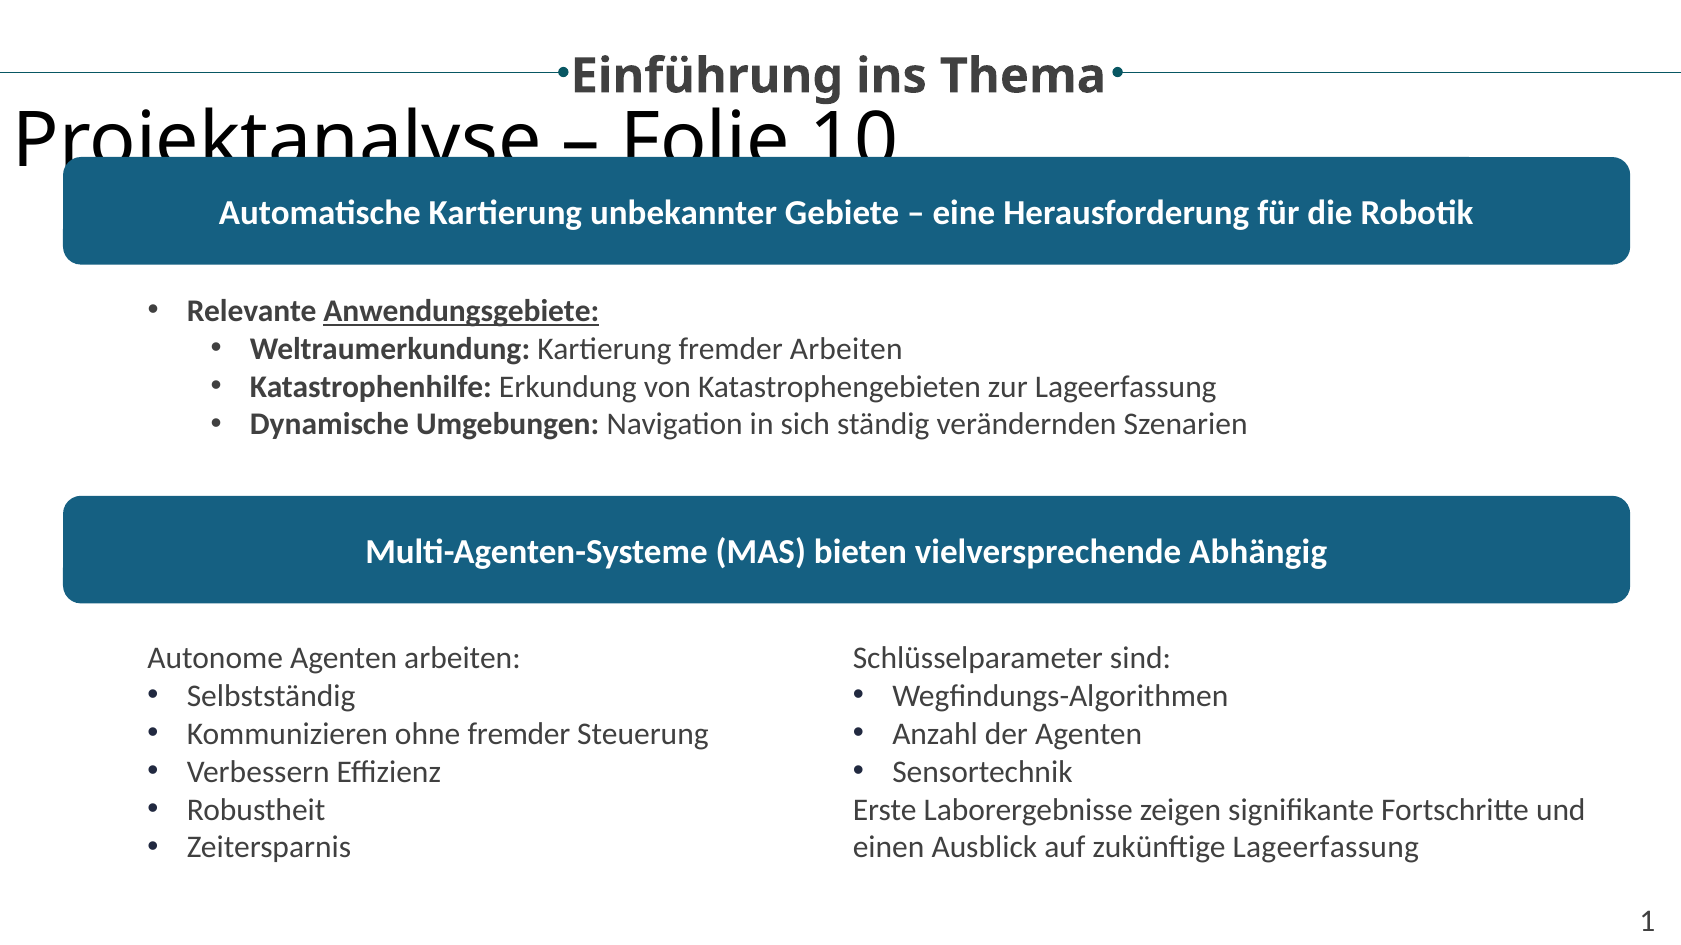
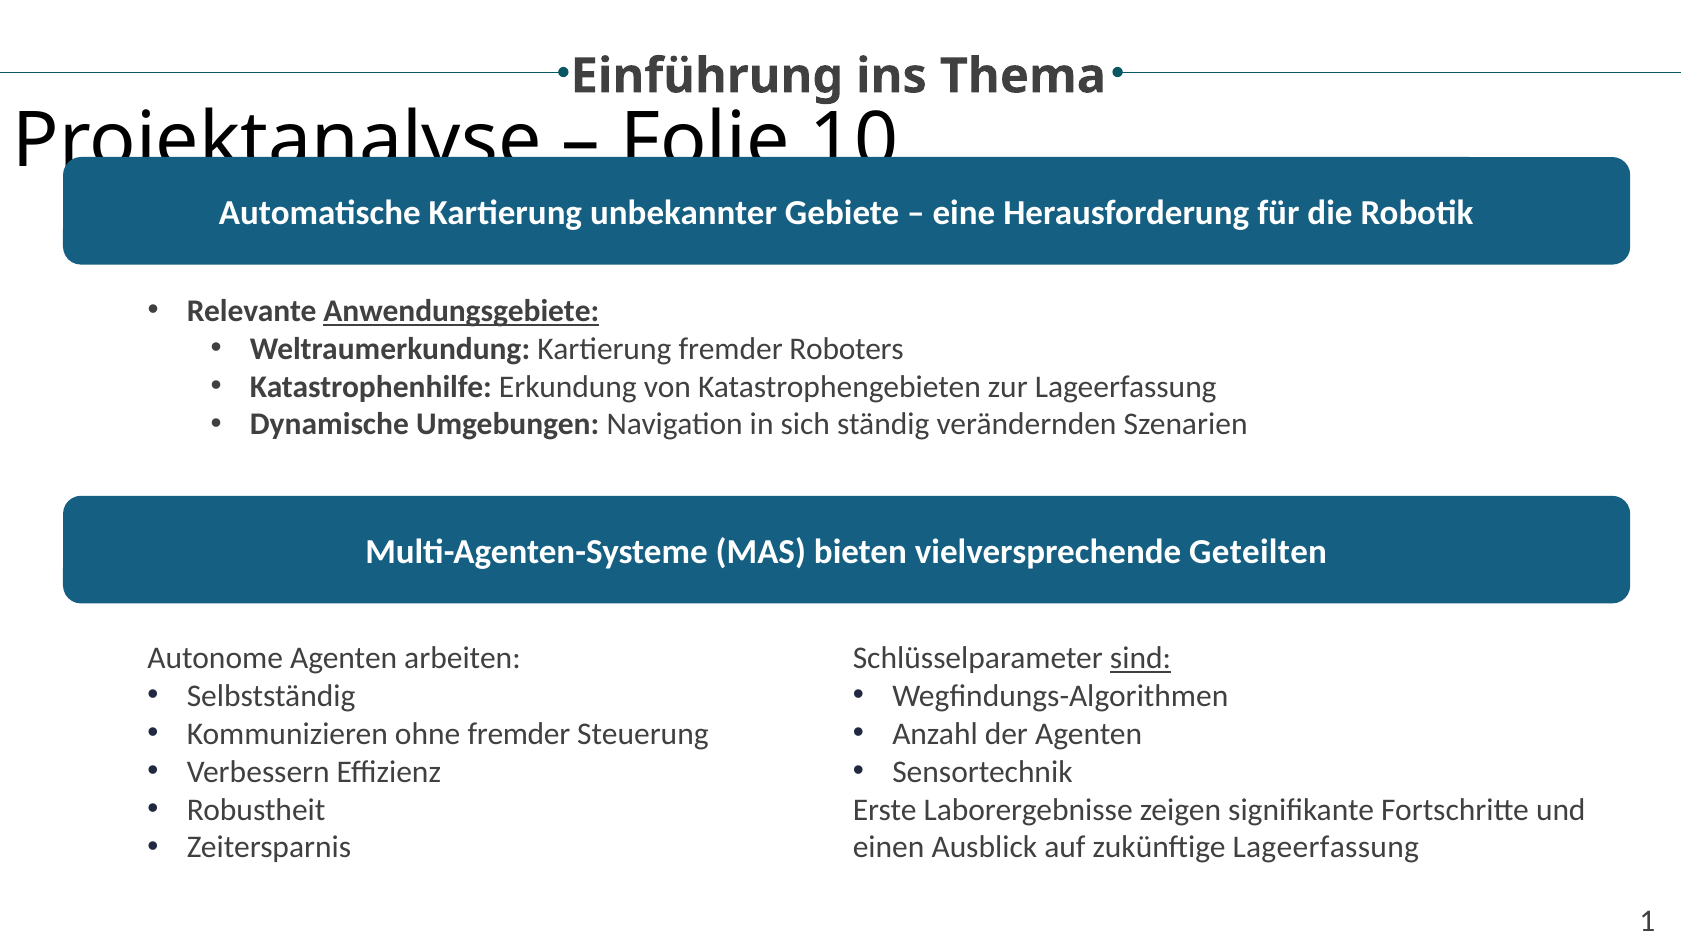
fremder Arbeiten: Arbeiten -> Roboters
Abhängig: Abhängig -> Geteilten
sind underline: none -> present
